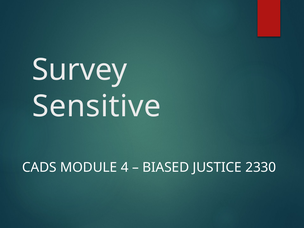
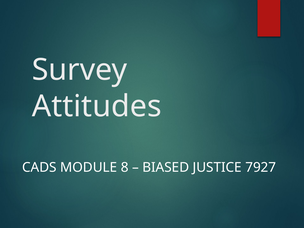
Sensitive: Sensitive -> Attitudes
4: 4 -> 8
2330: 2330 -> 7927
